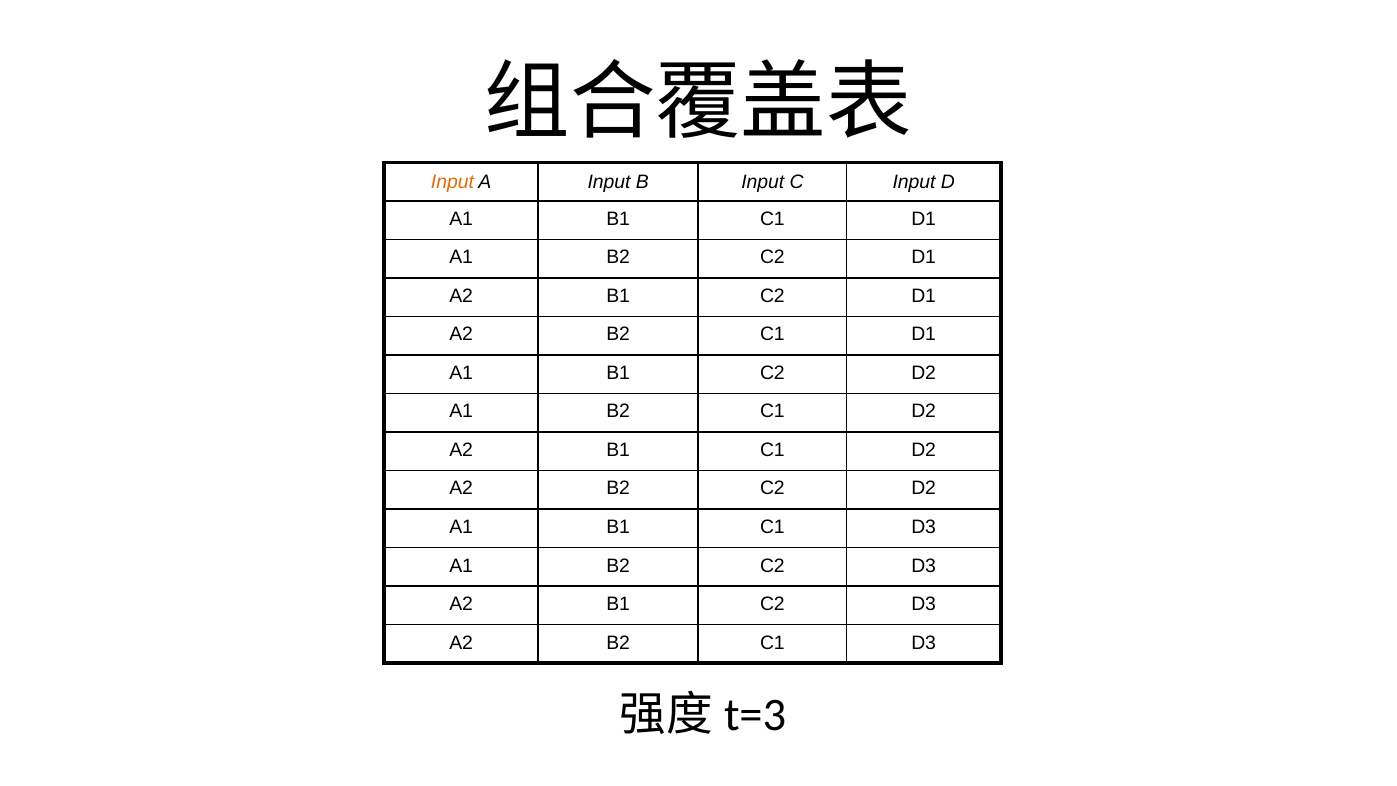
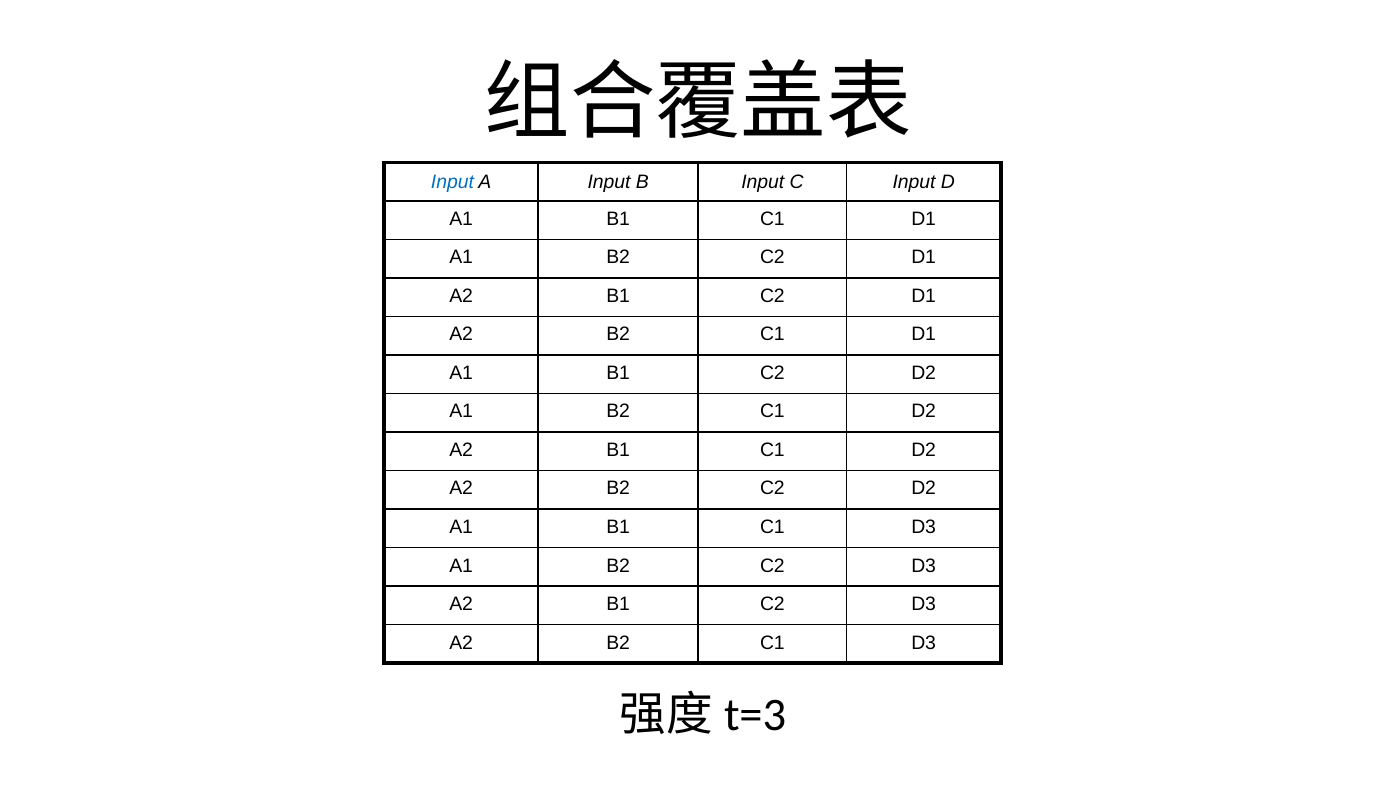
Input at (452, 182) colour: orange -> blue
